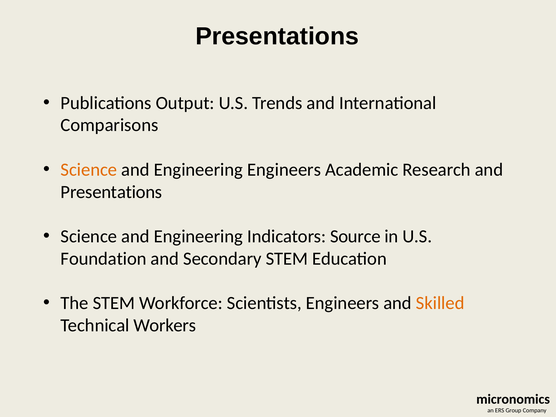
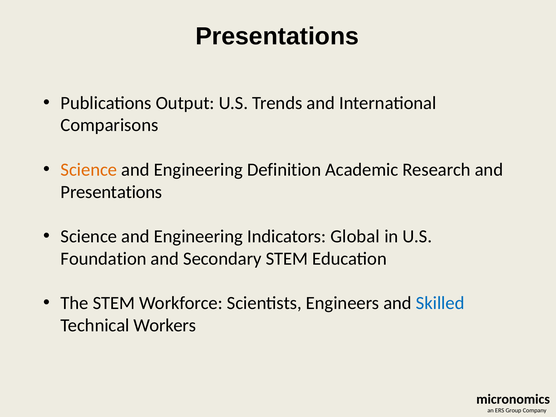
Engineering Engineers: Engineers -> Definition
Source: Source -> Global
Skilled colour: orange -> blue
